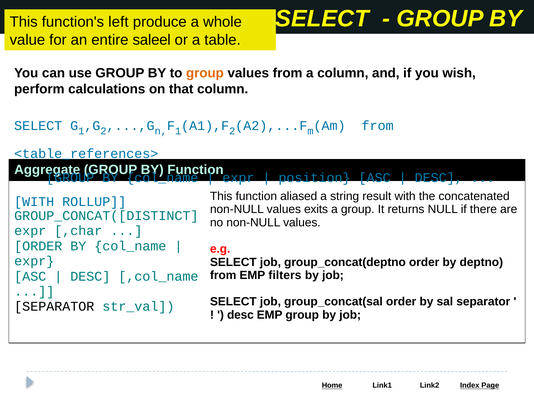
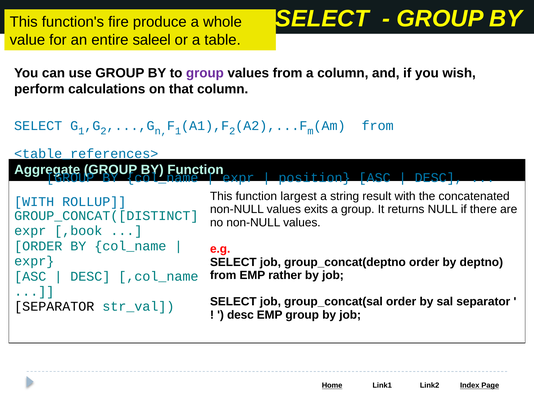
left: left -> fire
group at (205, 73) colour: orange -> purple
aliased: aliased -> largest
,char: ,char -> ,book
filters: filters -> rather
